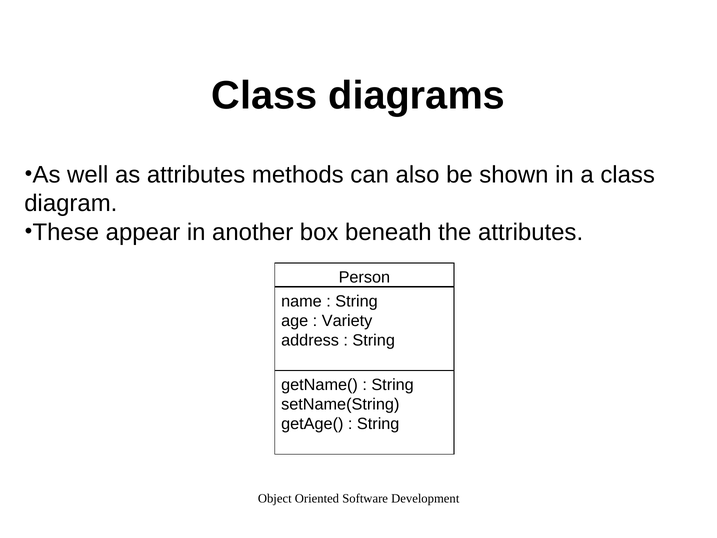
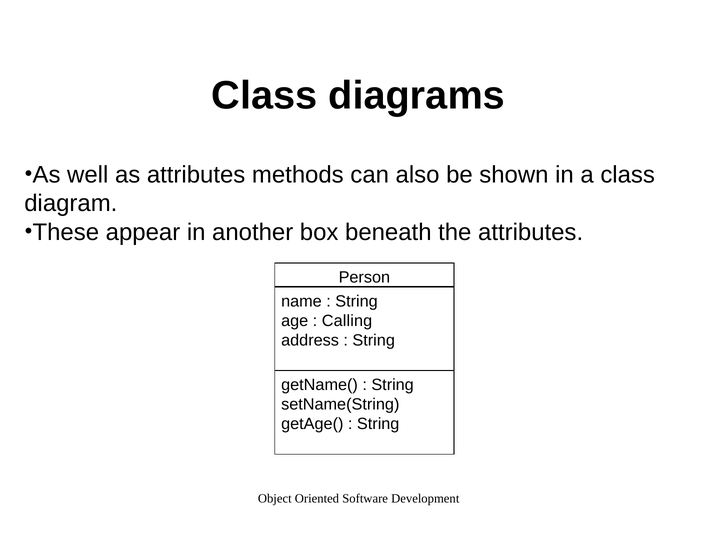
Variety: Variety -> Calling
